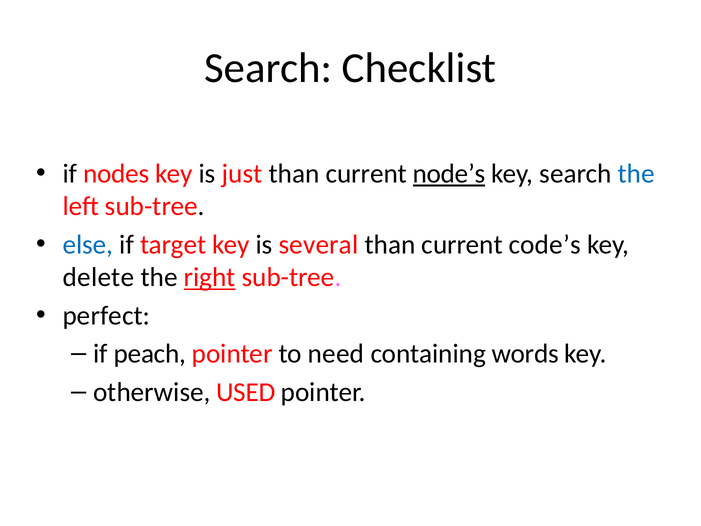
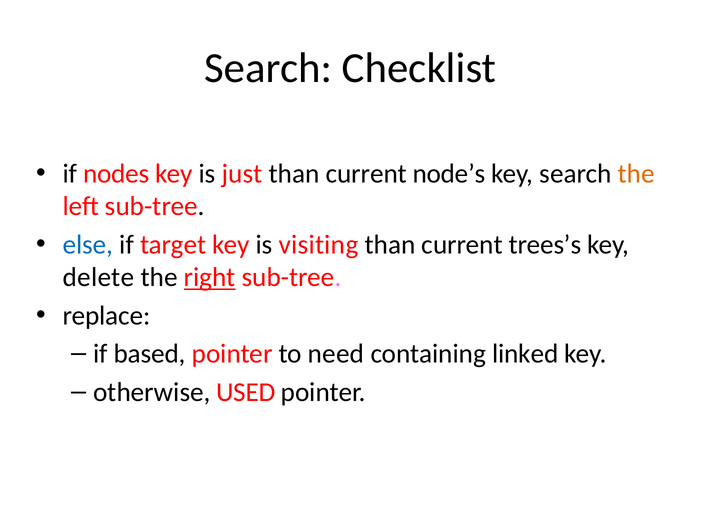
node’s underline: present -> none
the at (636, 174) colour: blue -> orange
several: several -> visiting
code’s: code’s -> trees’s
perfect: perfect -> replace
peach: peach -> based
words: words -> linked
